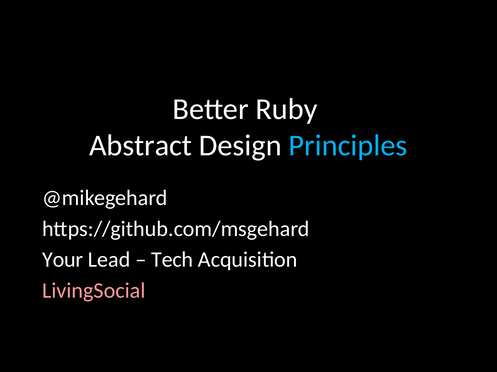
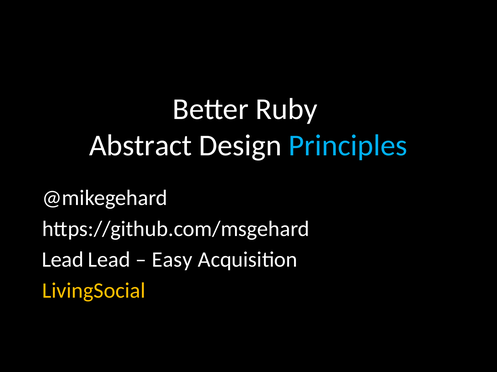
Your at (63, 260): Your -> Lead
Tech: Tech -> Easy
LivingSocial colour: pink -> yellow
